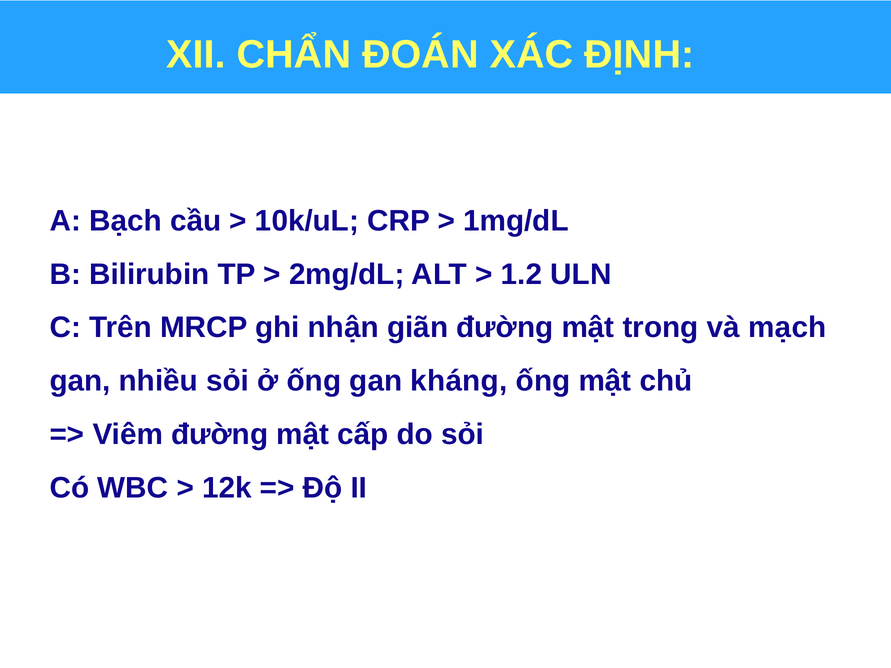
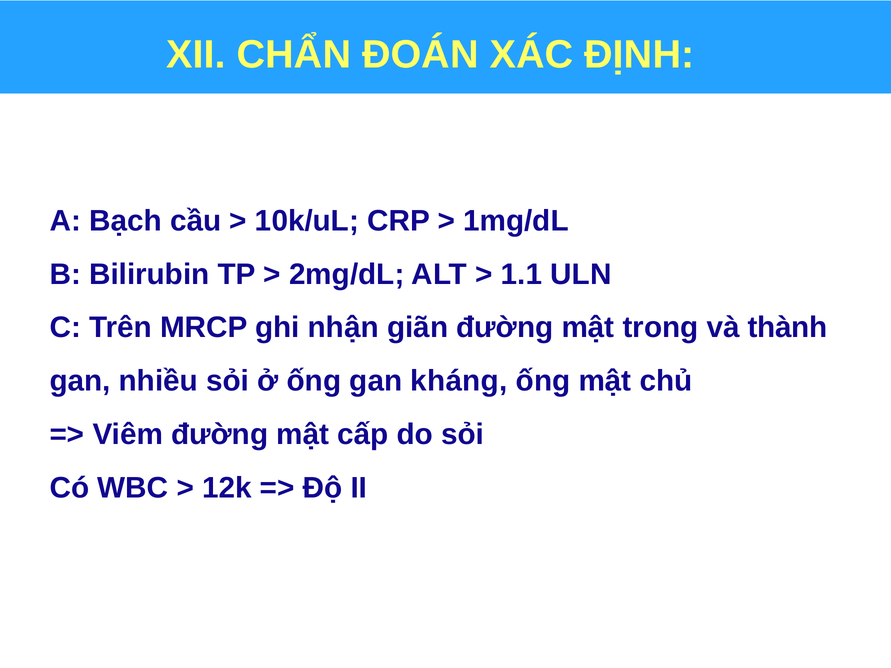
1.2: 1.2 -> 1.1
mạch: mạch -> thành
